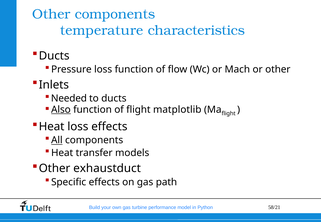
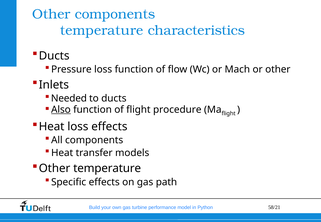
matplotlib: matplotlib -> procedure
All underline: present -> none
Other exhaustduct: exhaustduct -> temperature
